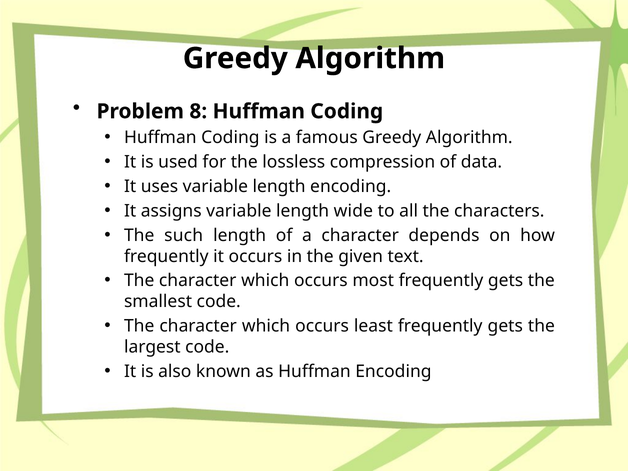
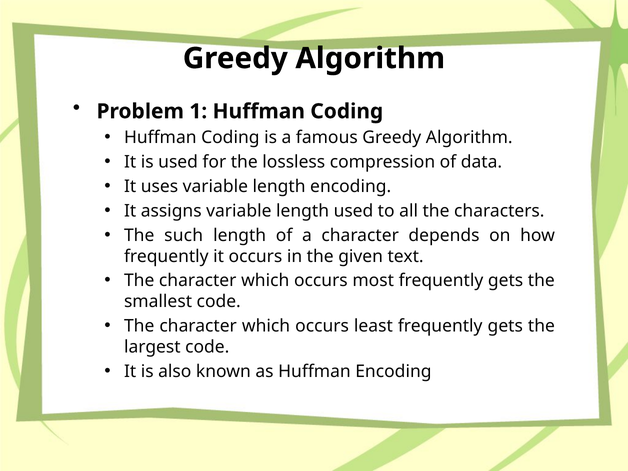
8: 8 -> 1
length wide: wide -> used
